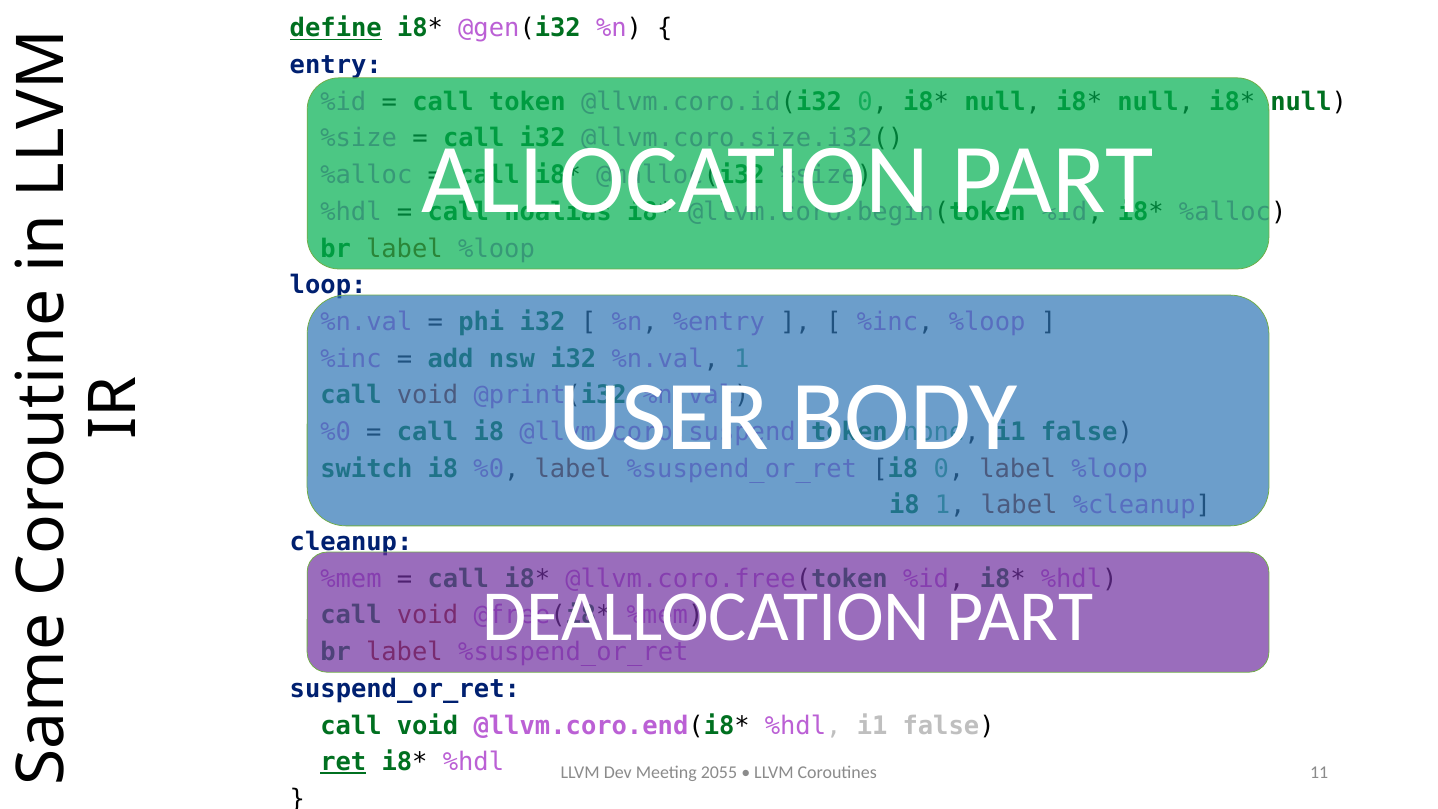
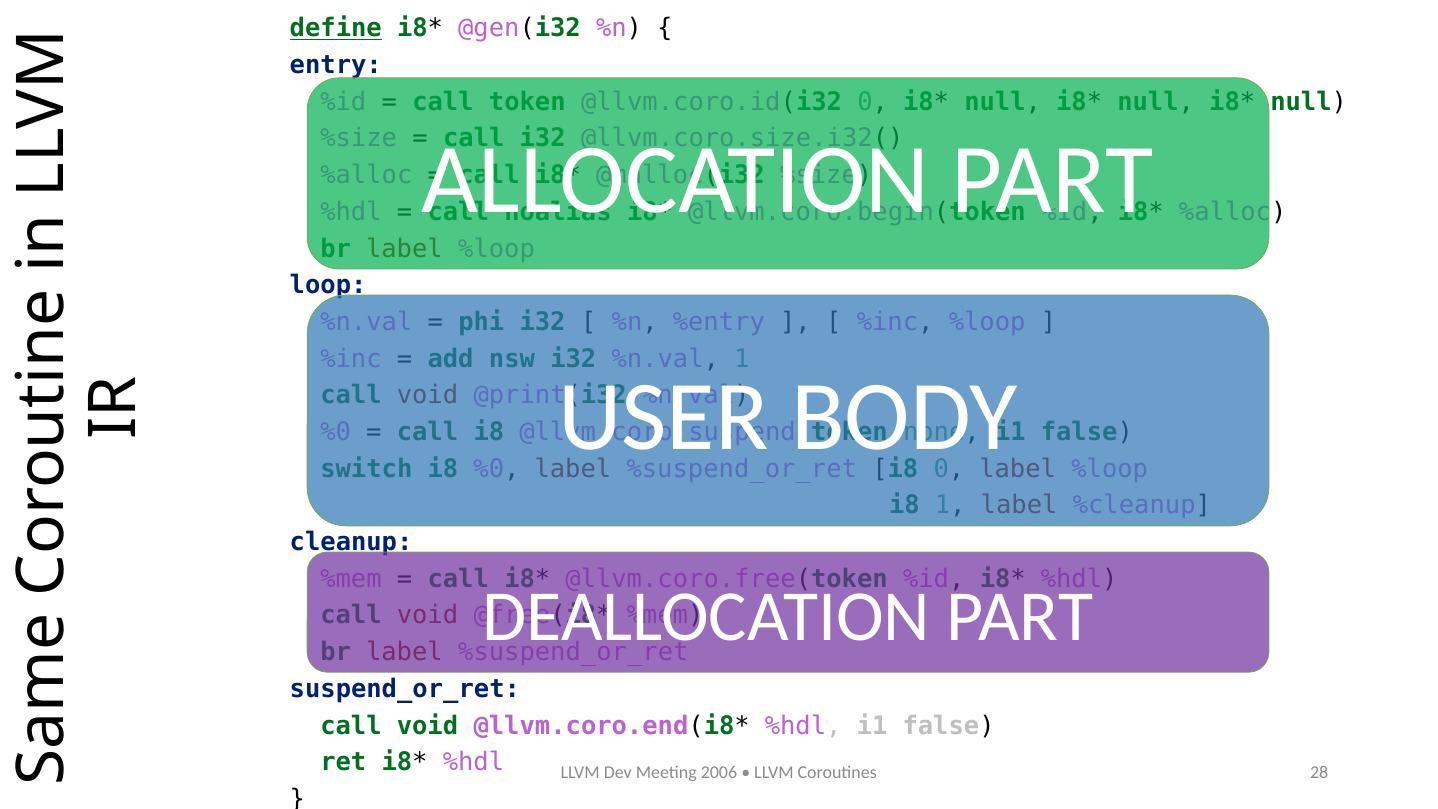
ret underline: present -> none
2055: 2055 -> 2006
11: 11 -> 28
